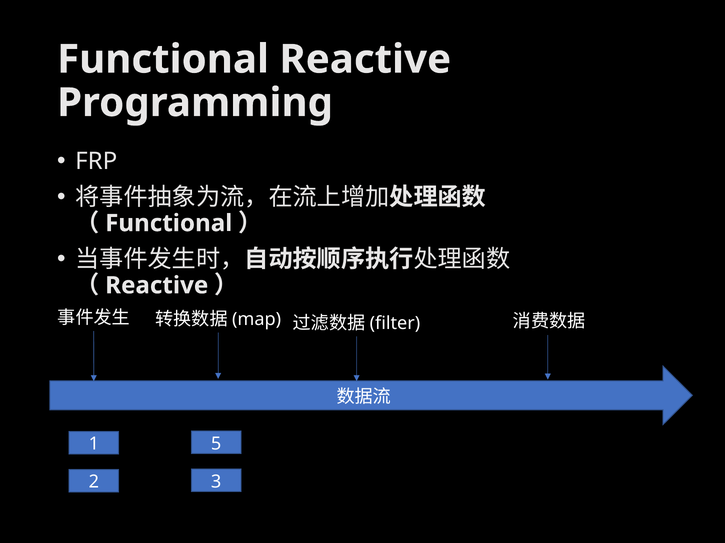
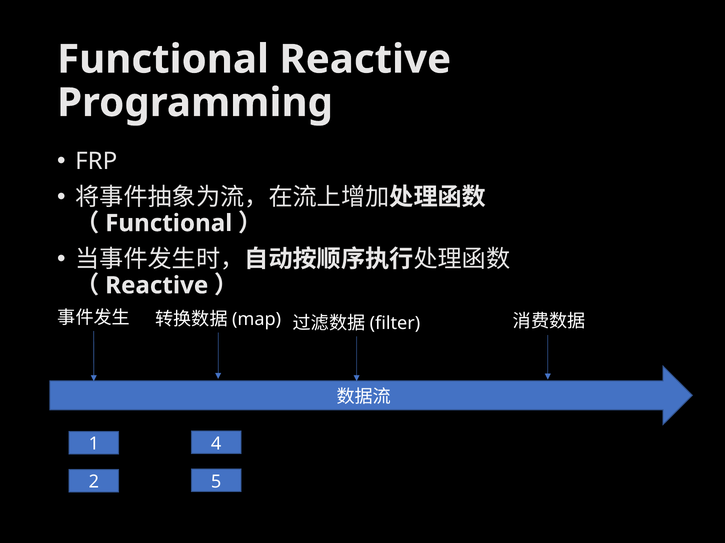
5: 5 -> 4
3: 3 -> 5
